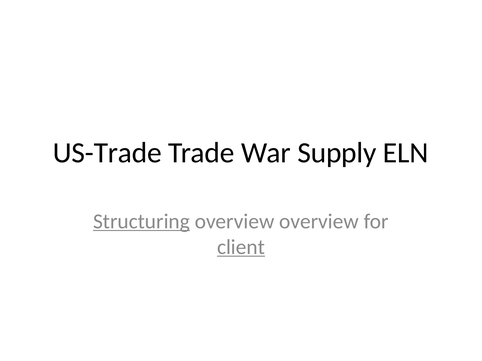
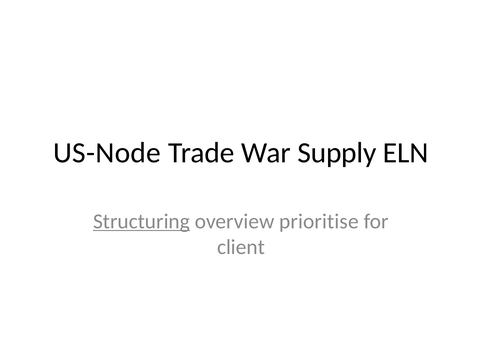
US-Trade: US-Trade -> US-Node
overview overview: overview -> prioritise
client underline: present -> none
